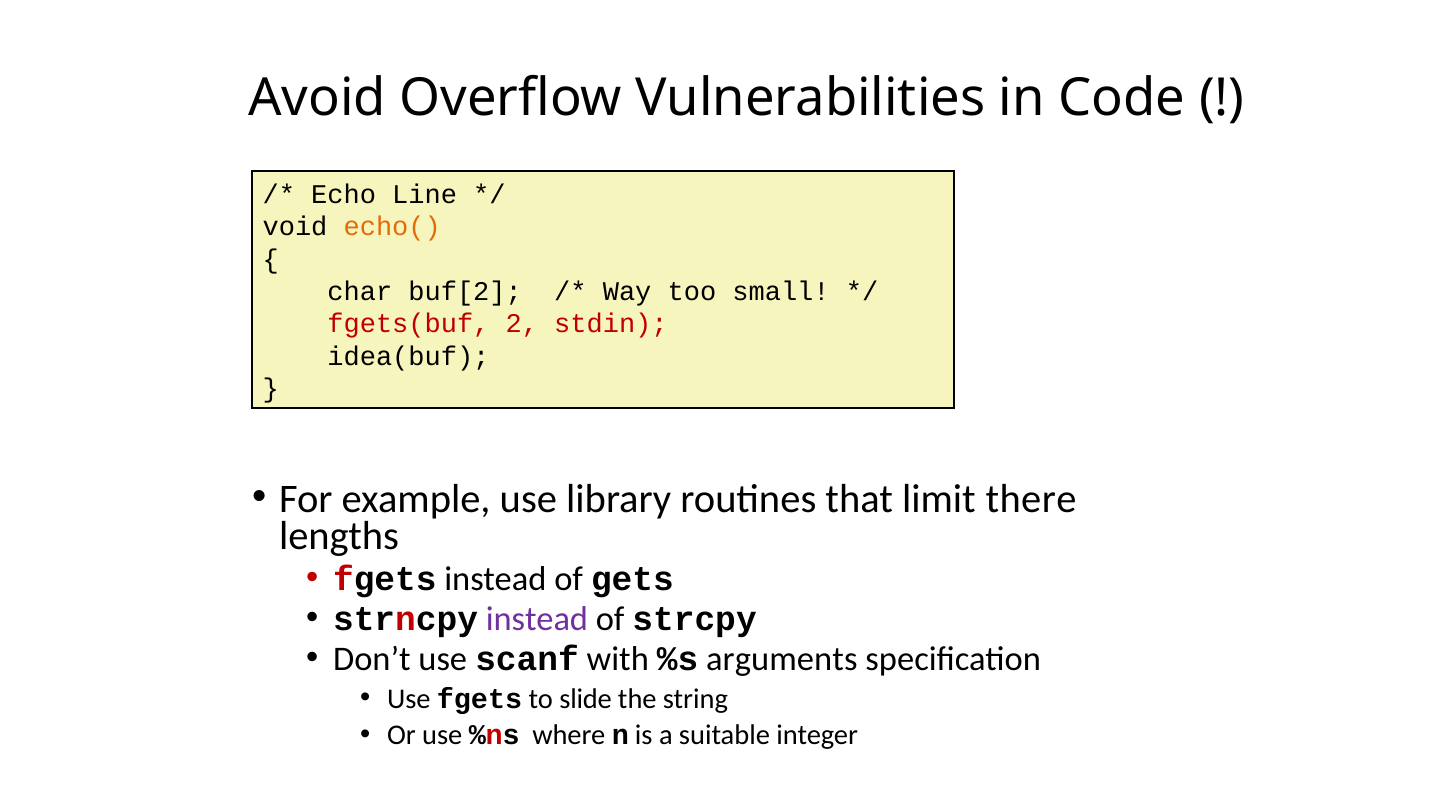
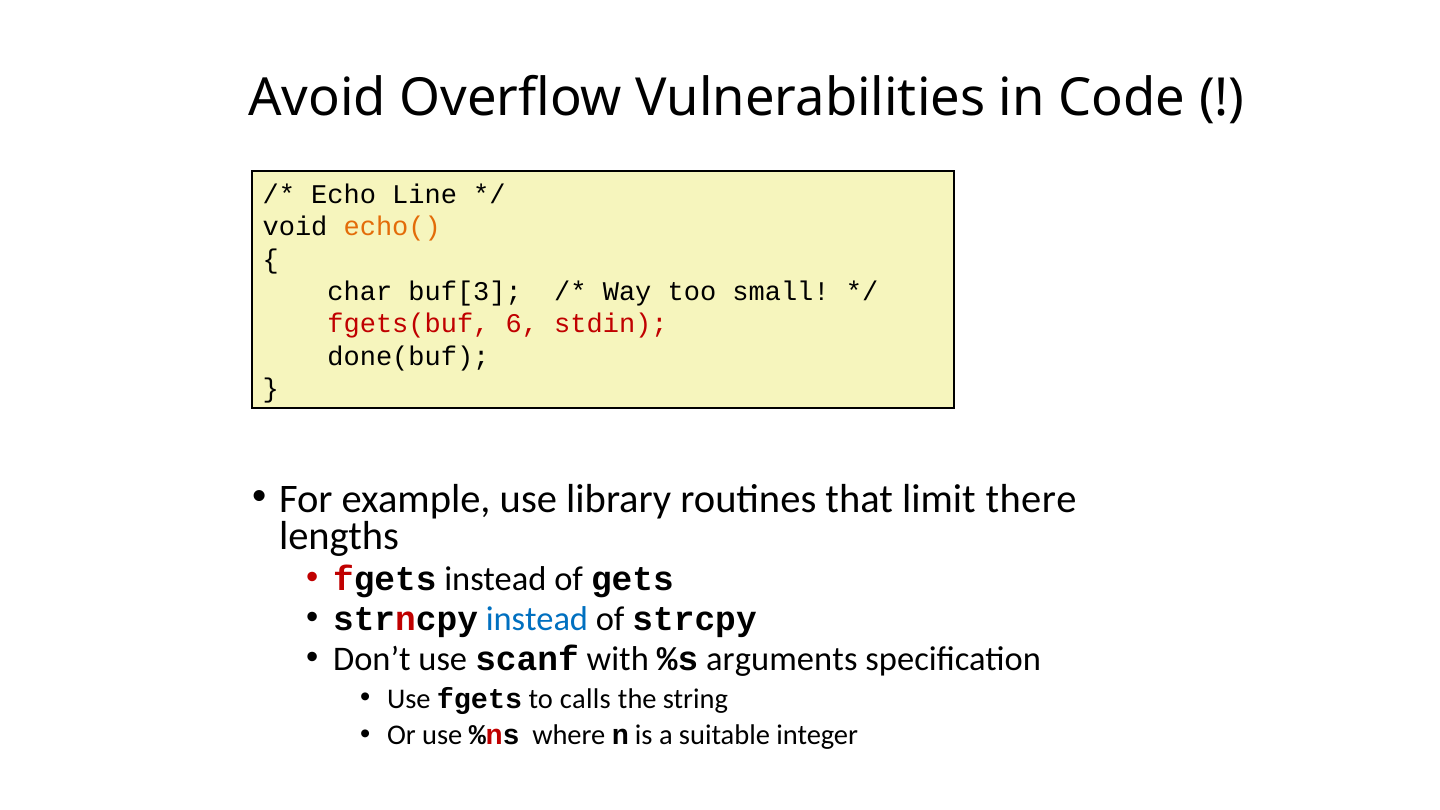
buf[2: buf[2 -> buf[3
2: 2 -> 6
idea(buf: idea(buf -> done(buf
instead at (537, 619) colour: purple -> blue
slide: slide -> calls
